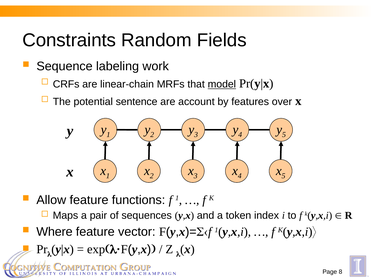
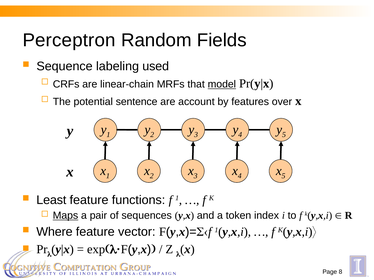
Constraints: Constraints -> Perceptron
work: work -> used
Allow: Allow -> Least
Maps underline: none -> present
